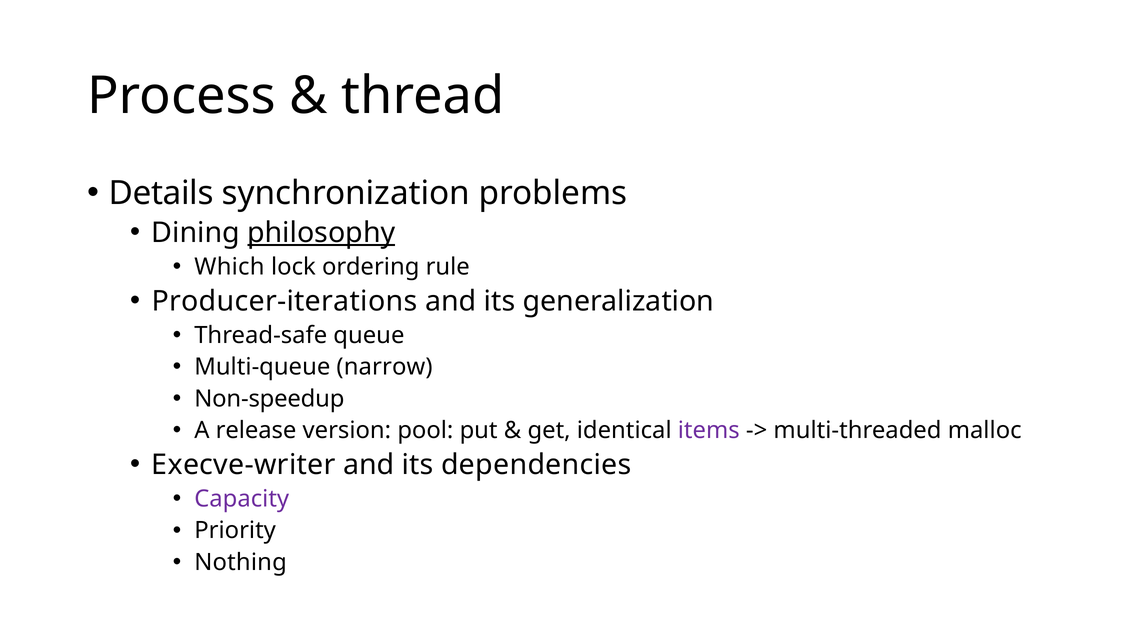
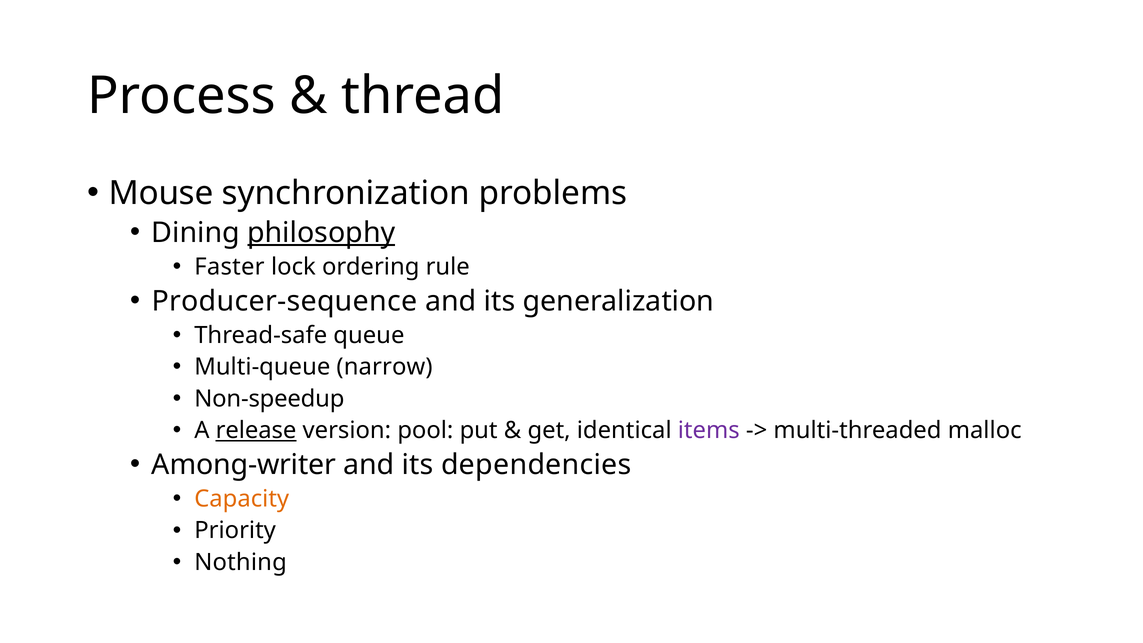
Details: Details -> Mouse
Which: Which -> Faster
Producer-iterations: Producer-iterations -> Producer-sequence
release underline: none -> present
Execve-writer: Execve-writer -> Among-writer
Capacity colour: purple -> orange
